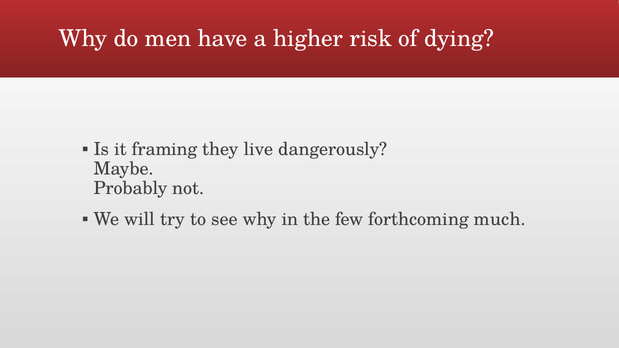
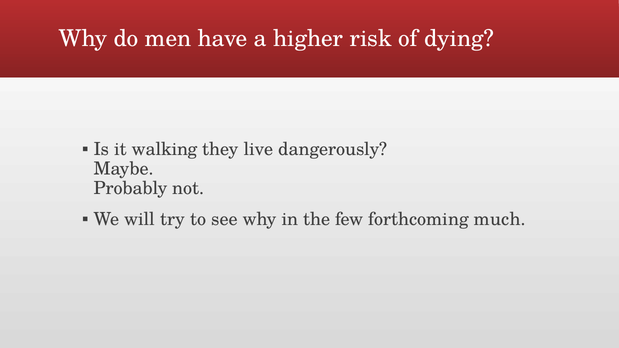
framing: framing -> walking
